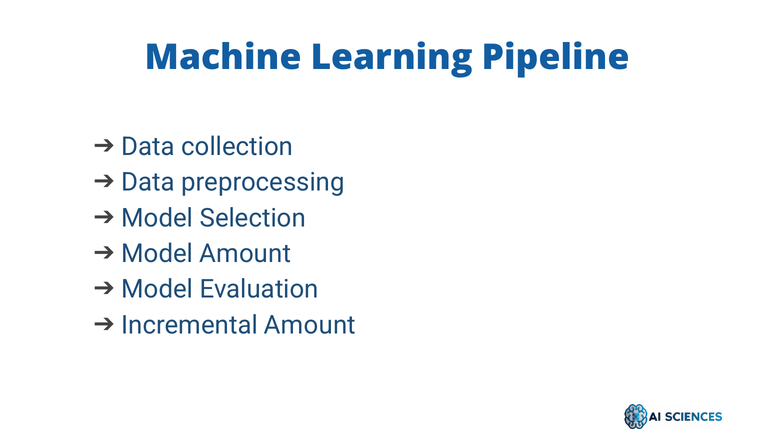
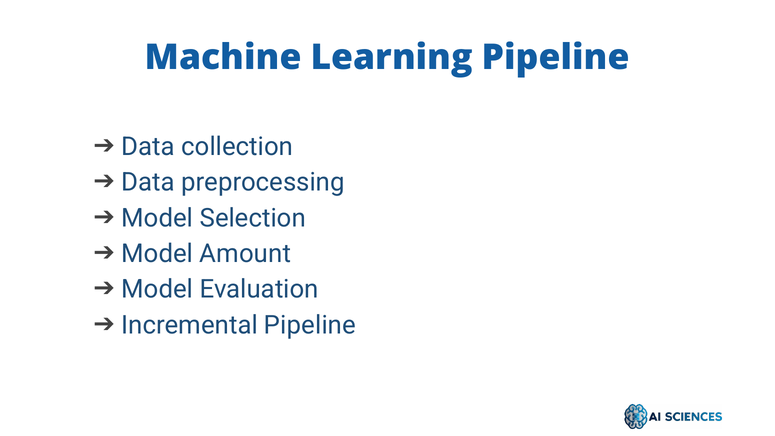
Incremental Amount: Amount -> Pipeline
